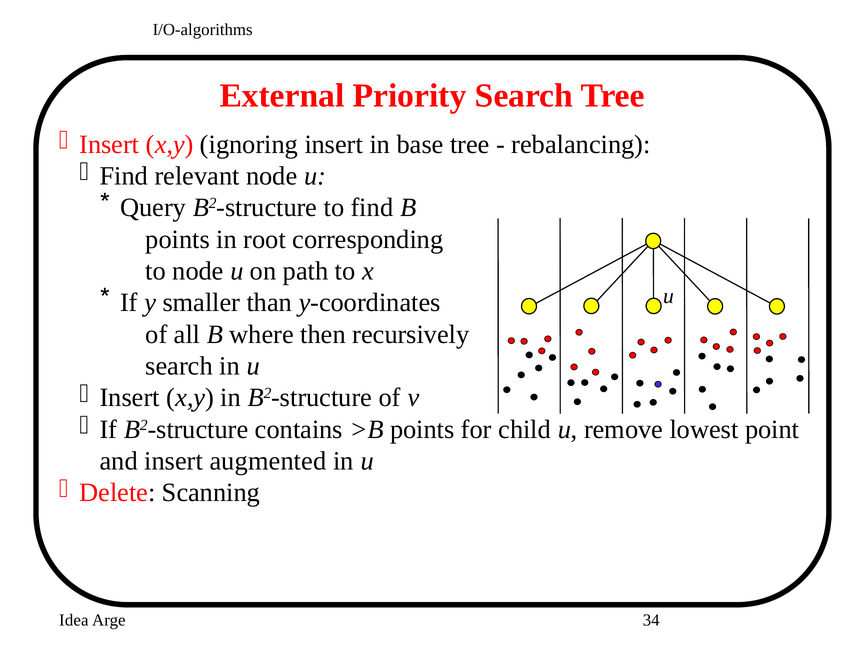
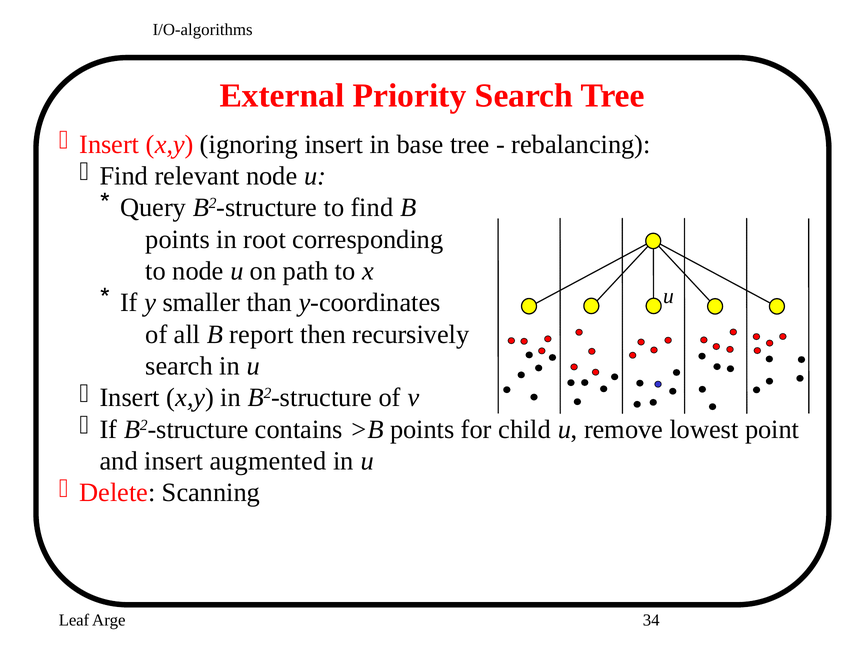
where: where -> report
Idea: Idea -> Leaf
